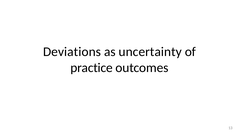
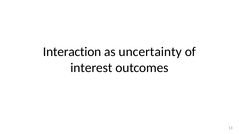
Deviations: Deviations -> Interaction
practice: practice -> interest
